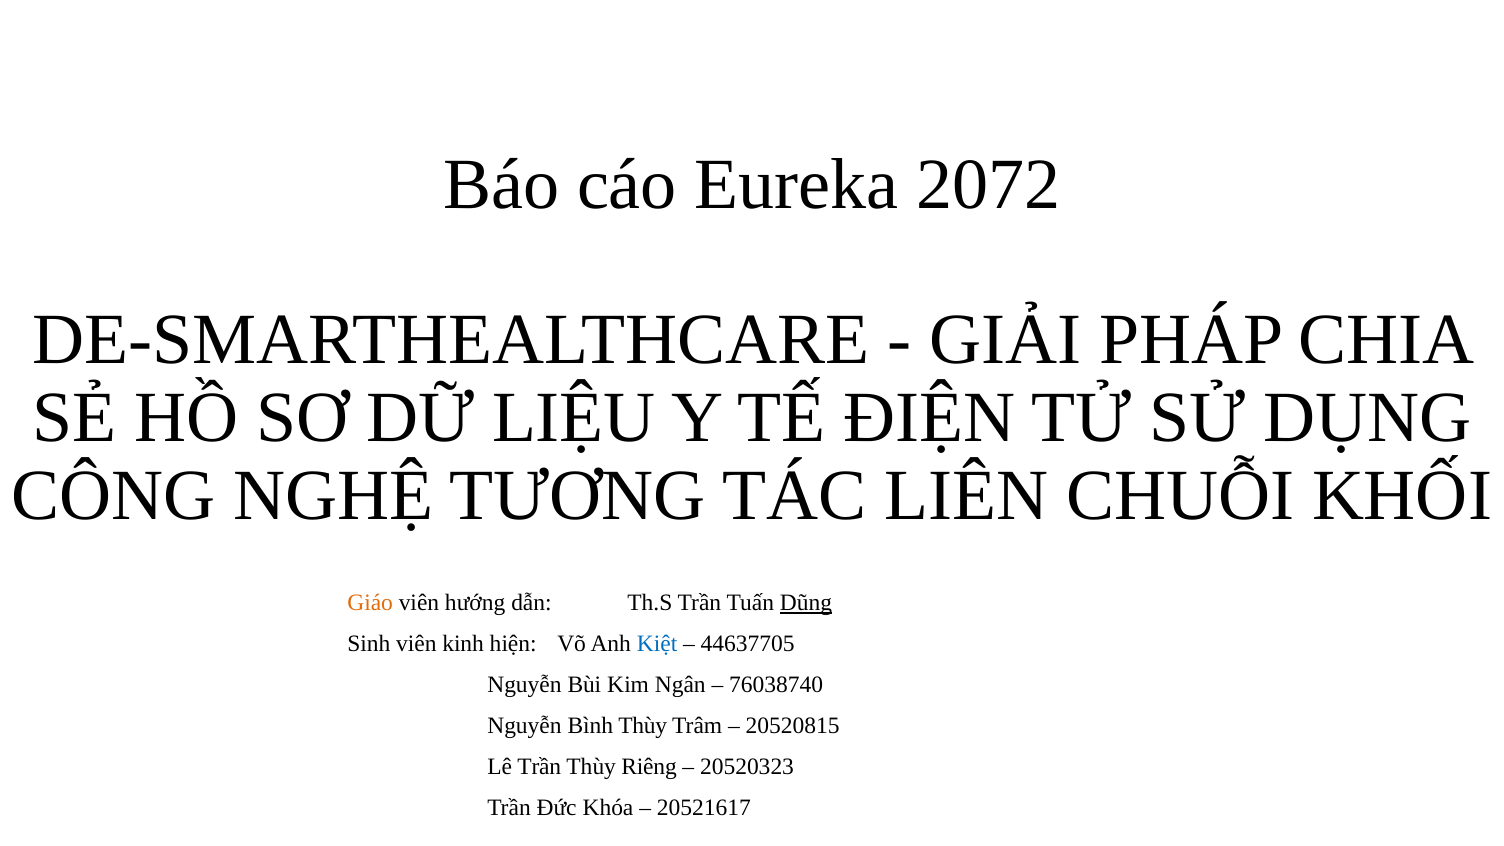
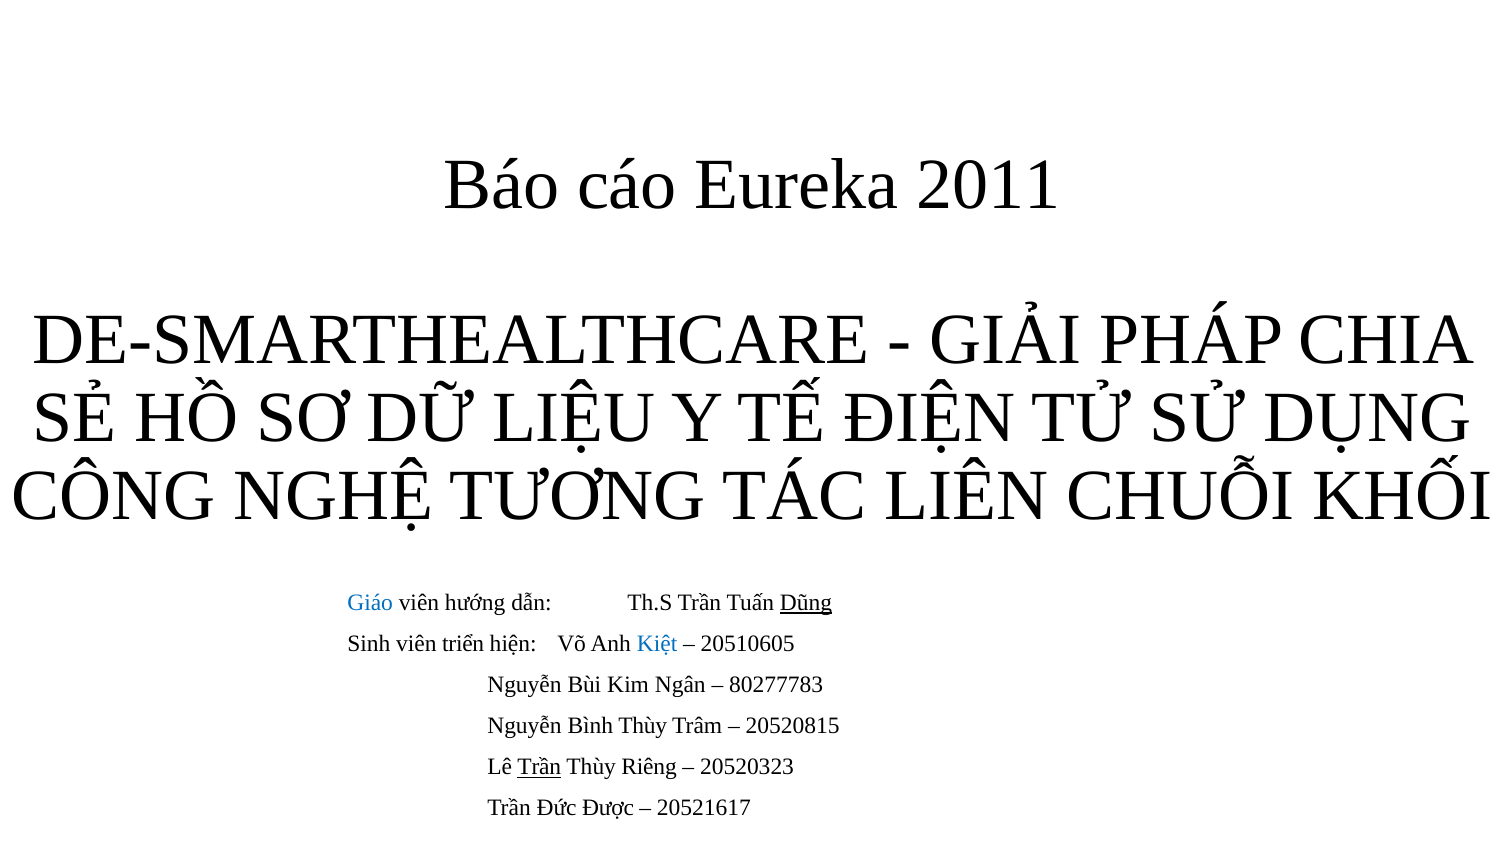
2072: 2072 -> 2011
Giáo colour: orange -> blue
kinh: kinh -> triển
44637705: 44637705 -> 20510605
76038740: 76038740 -> 80277783
Trần at (539, 767) underline: none -> present
Khóa: Khóa -> Được
